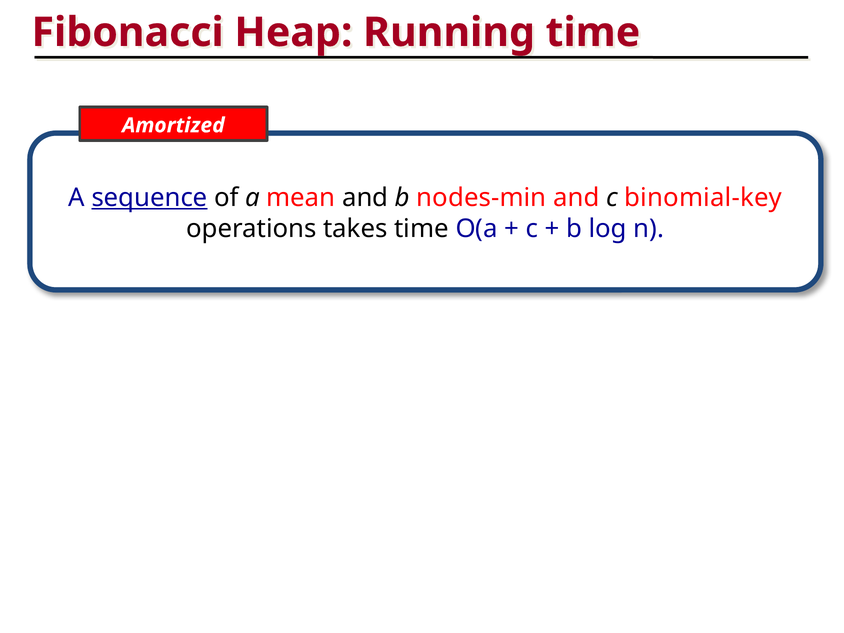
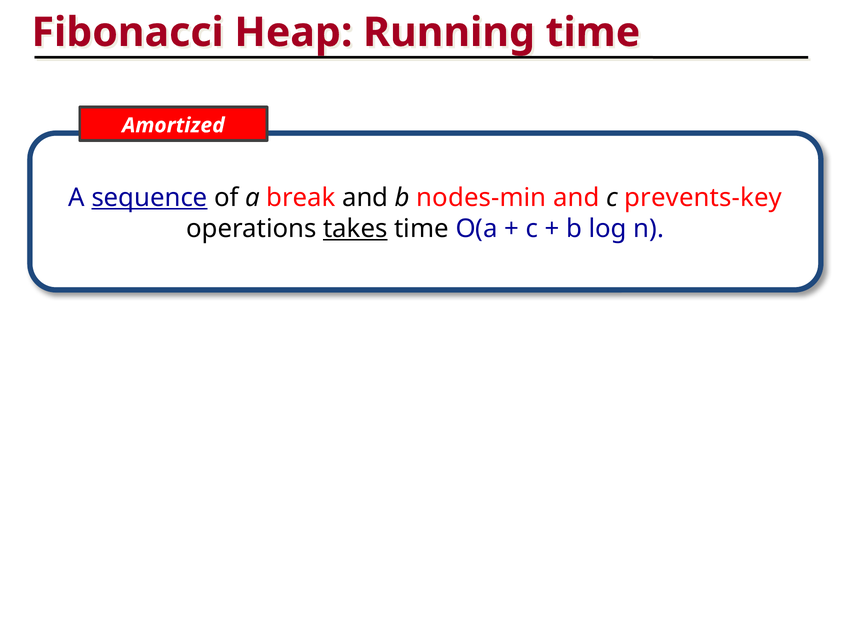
mean: mean -> break
binomial-key: binomial-key -> prevents-key
takes underline: none -> present
